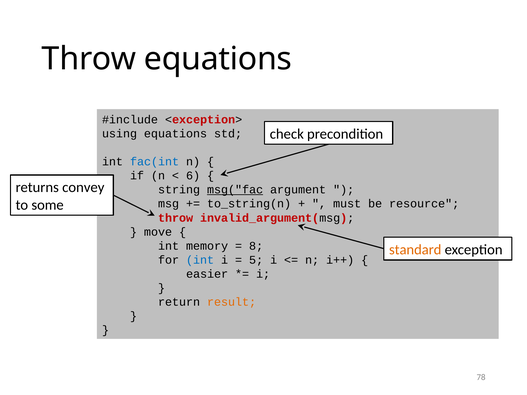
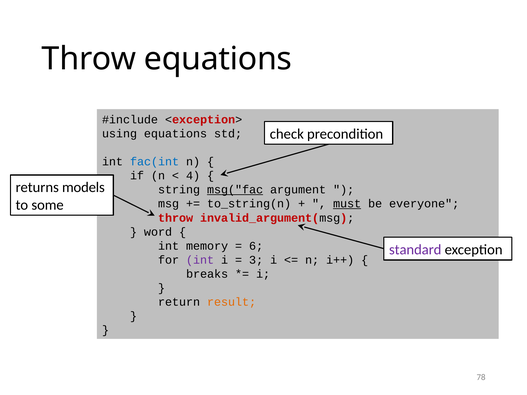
6: 6 -> 4
convey: convey -> models
must underline: none -> present
resource: resource -> everyone
move: move -> word
8: 8 -> 6
standard colour: orange -> purple
int at (200, 260) colour: blue -> purple
5: 5 -> 3
easier: easier -> breaks
